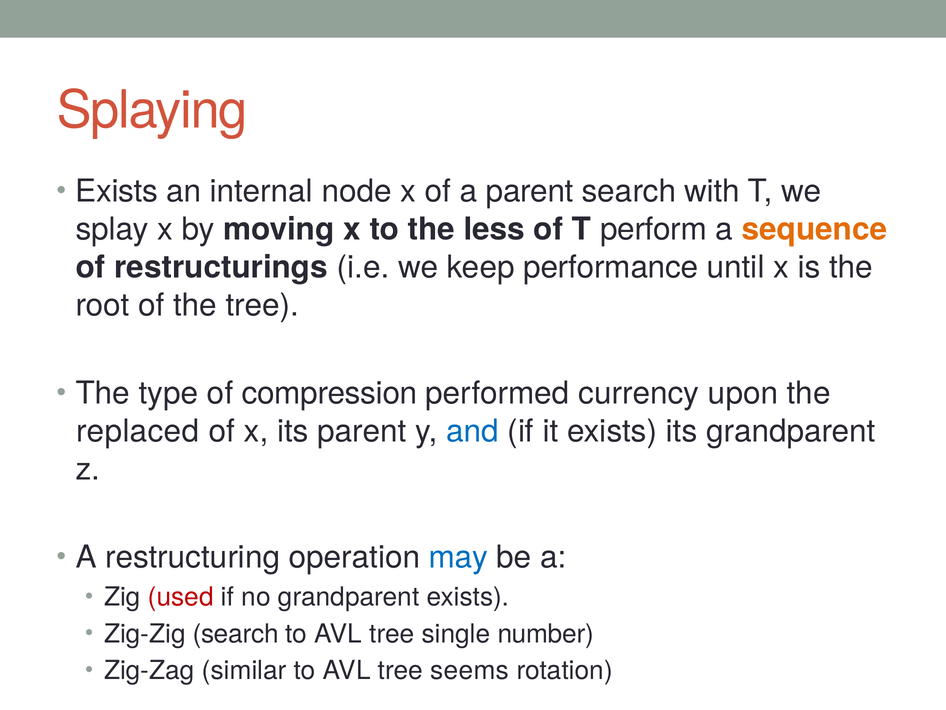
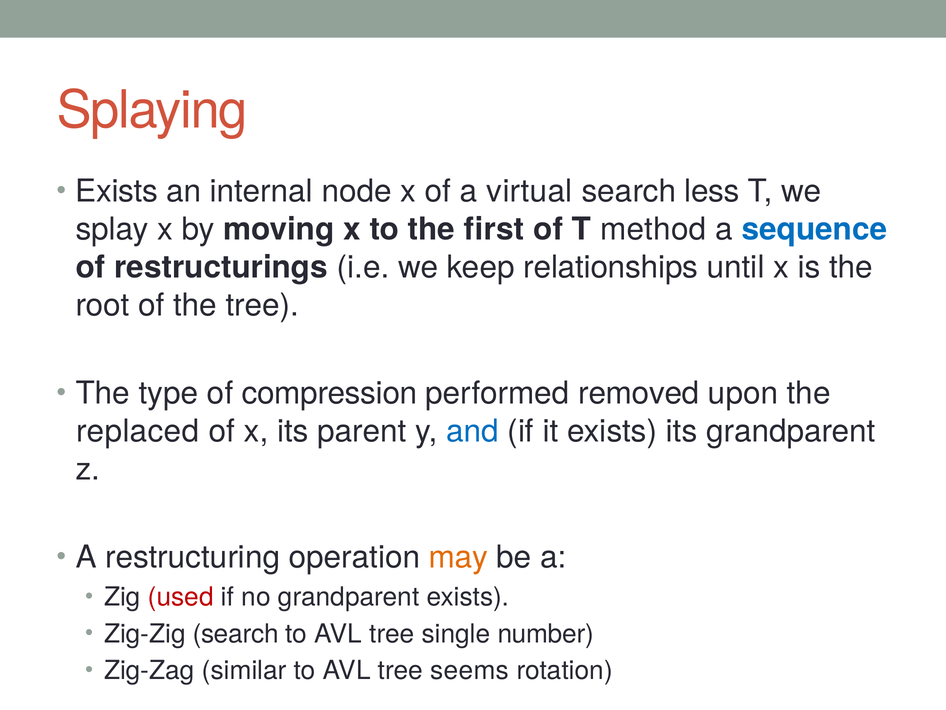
a parent: parent -> virtual
with: with -> less
less: less -> first
perform: perform -> method
sequence colour: orange -> blue
performance: performance -> relationships
currency: currency -> removed
may colour: blue -> orange
